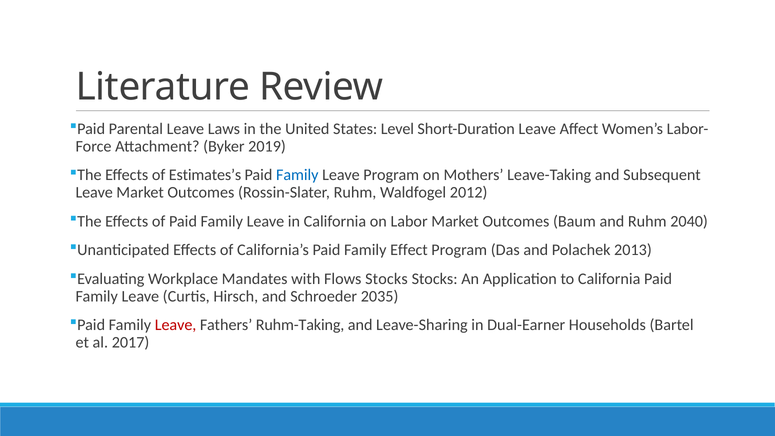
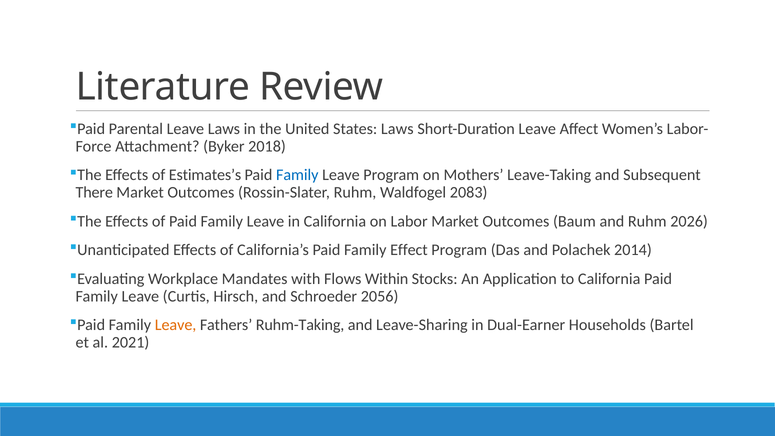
States Level: Level -> Laws
2019: 2019 -> 2018
Leave at (94, 192): Leave -> There
2012: 2012 -> 2083
2040: 2040 -> 2026
2013: 2013 -> 2014
Flows Stocks: Stocks -> Within
2035: 2035 -> 2056
Leave at (176, 325) colour: red -> orange
2017: 2017 -> 2021
